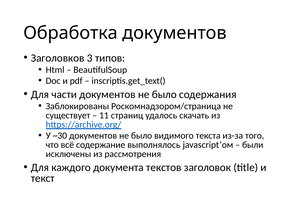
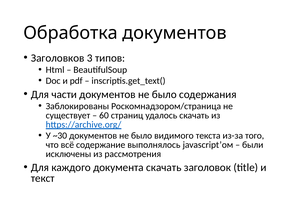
11: 11 -> 60
документа текстов: текстов -> скачать
